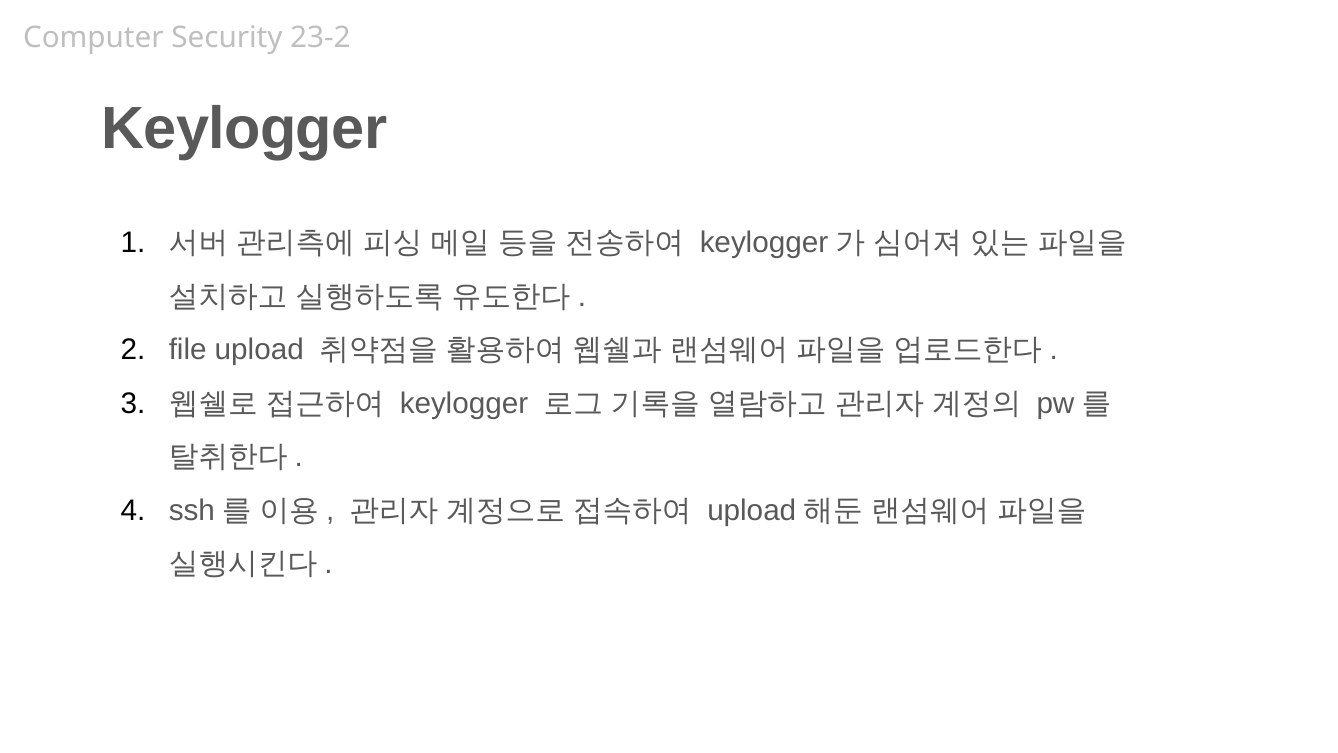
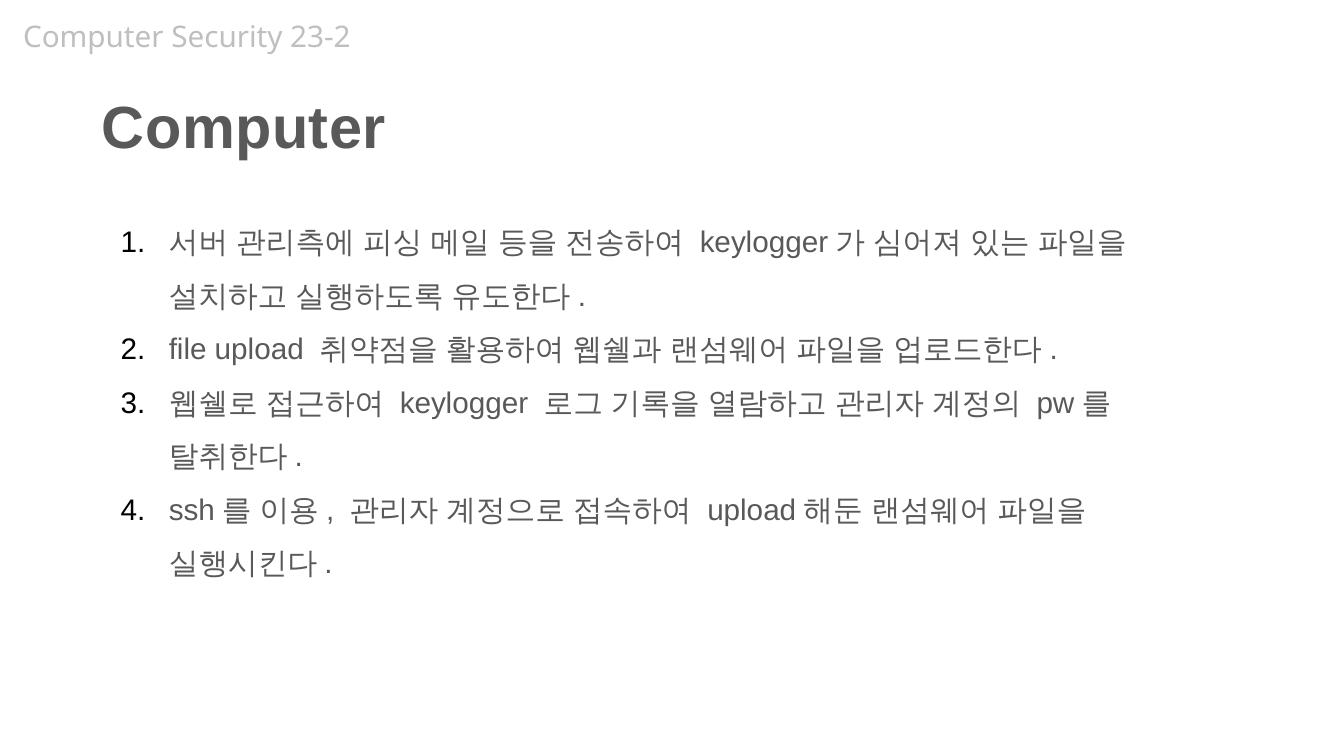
Keylogger at (244, 129): Keylogger -> Computer
